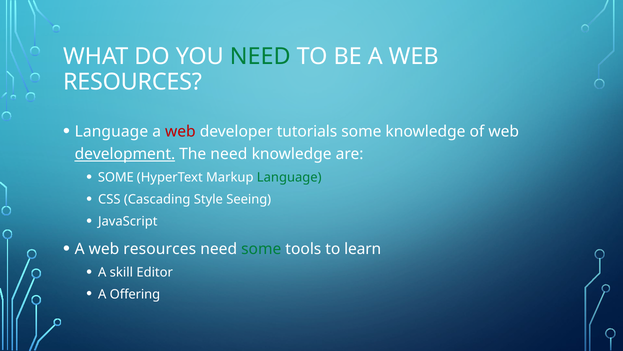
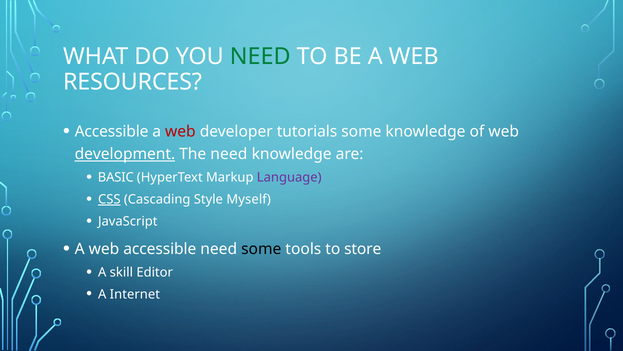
Language at (111, 131): Language -> Accessible
SOME at (116, 177): SOME -> BASIC
Language at (289, 177) colour: green -> purple
CSS underline: none -> present
Seeing: Seeing -> Myself
resources at (160, 249): resources -> accessible
some at (261, 249) colour: green -> black
learn: learn -> store
Offering: Offering -> Internet
